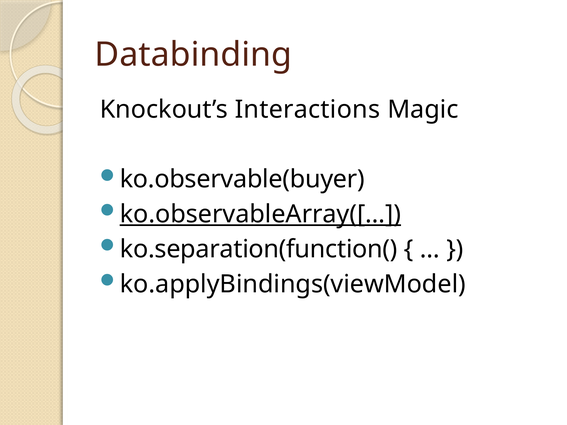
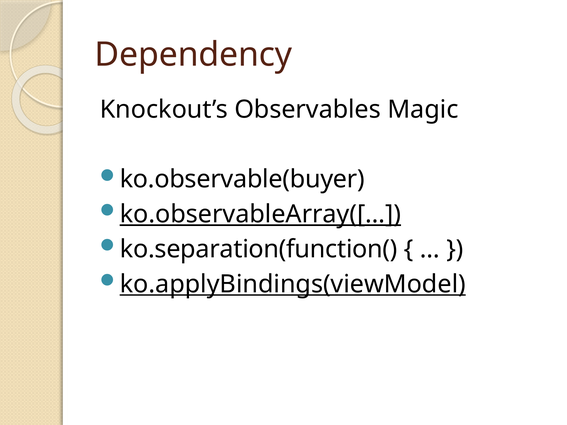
Databinding: Databinding -> Dependency
Interactions: Interactions -> Observables
ko.applyBindings(viewModel underline: none -> present
